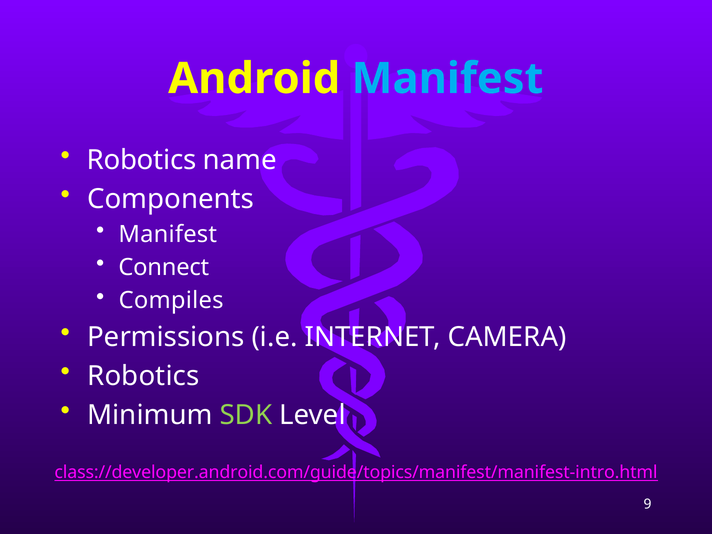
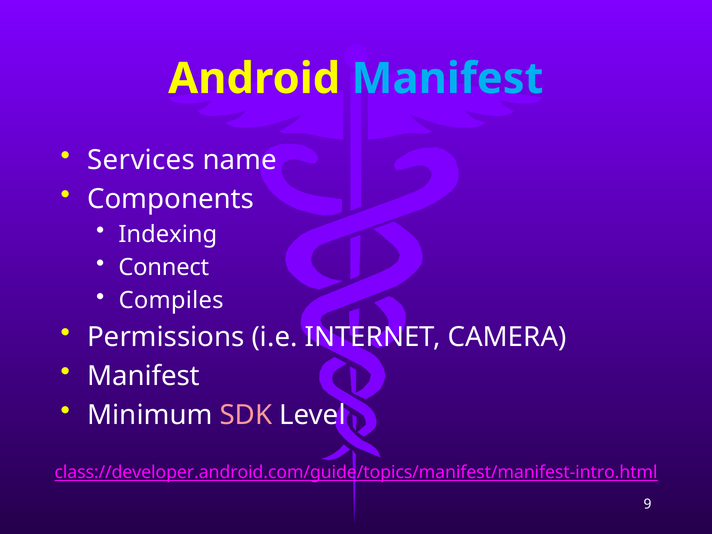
Robotics at (142, 160): Robotics -> Services
Manifest at (168, 234): Manifest -> Indexing
Robotics at (143, 376): Robotics -> Manifest
SDK colour: light green -> pink
